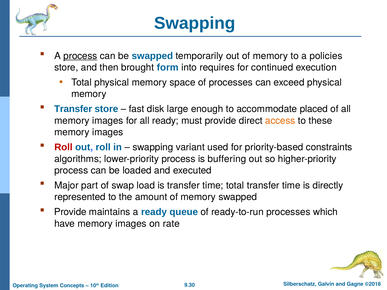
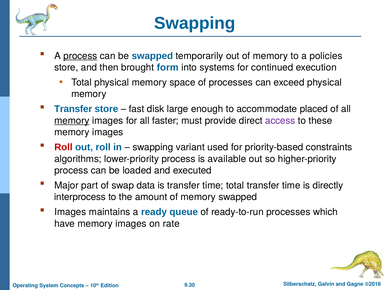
requires: requires -> systems
memory at (72, 121) underline: none -> present
all ready: ready -> faster
access colour: orange -> purple
buffering: buffering -> available
load: load -> data
represented: represented -> interprocess
Provide at (70, 212): Provide -> Images
